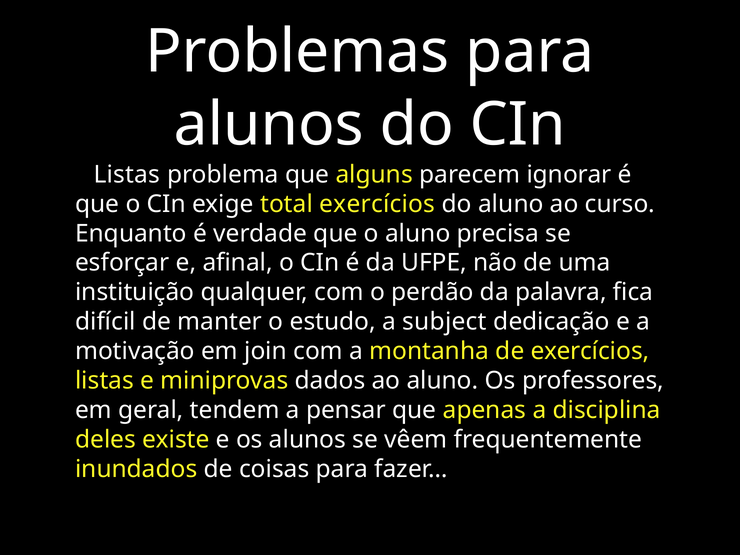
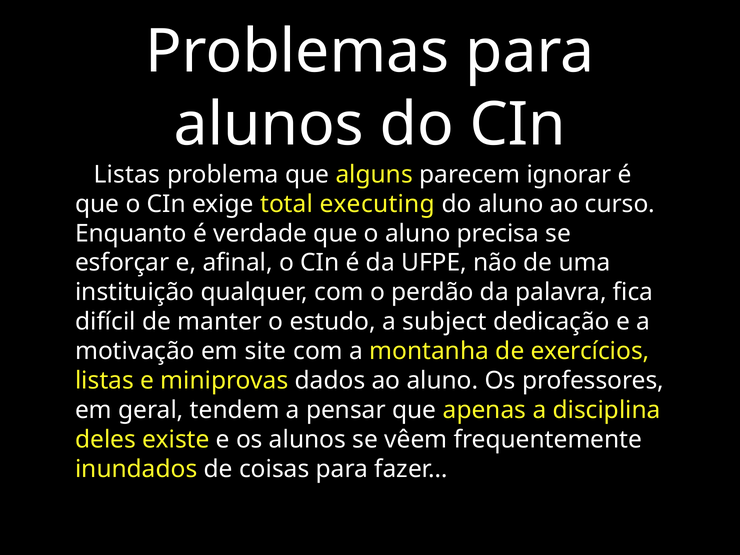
total exercícios: exercícios -> executing
join: join -> site
